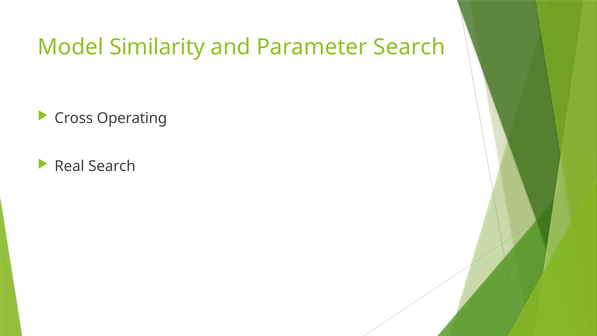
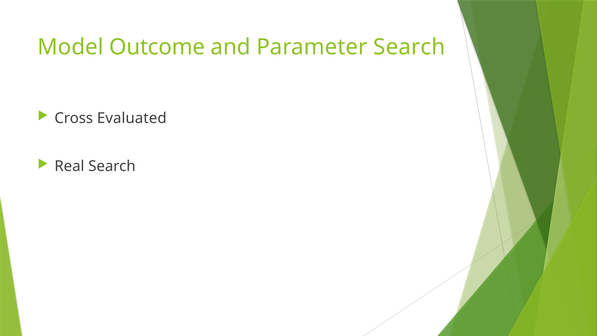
Similarity: Similarity -> Outcome
Operating: Operating -> Evaluated
